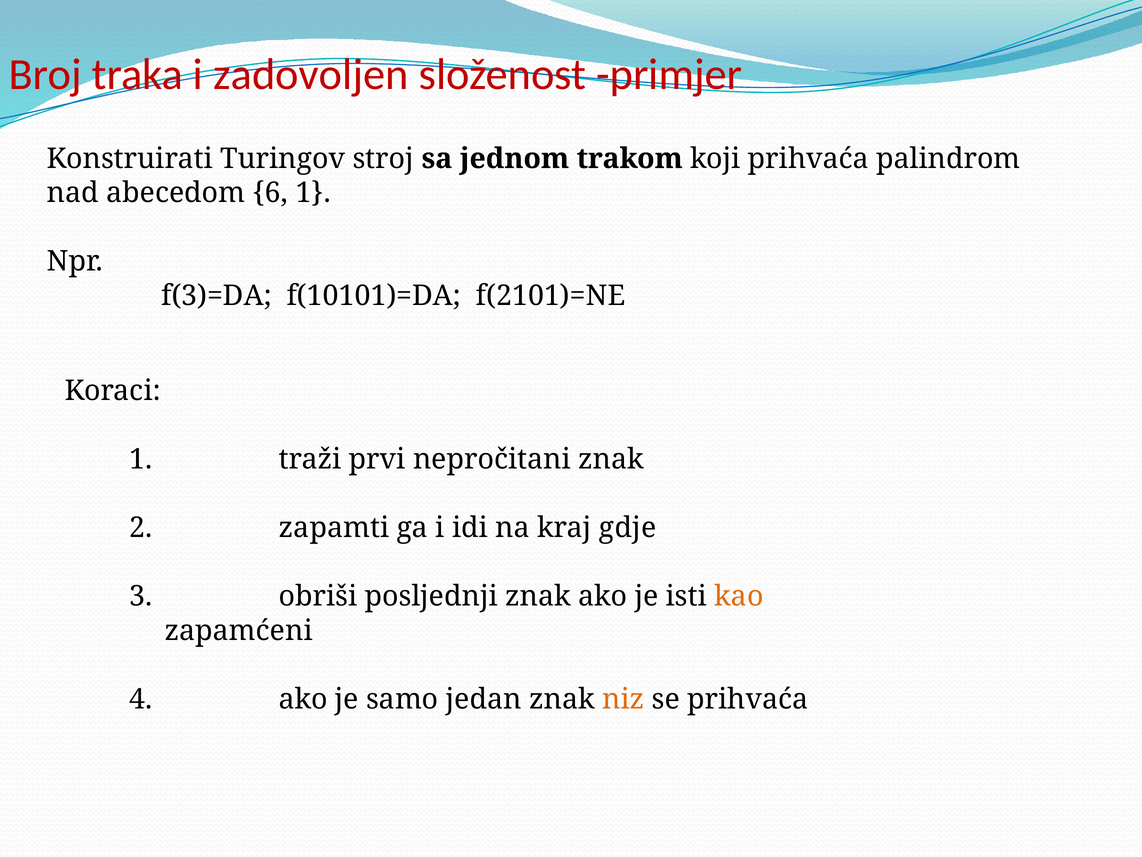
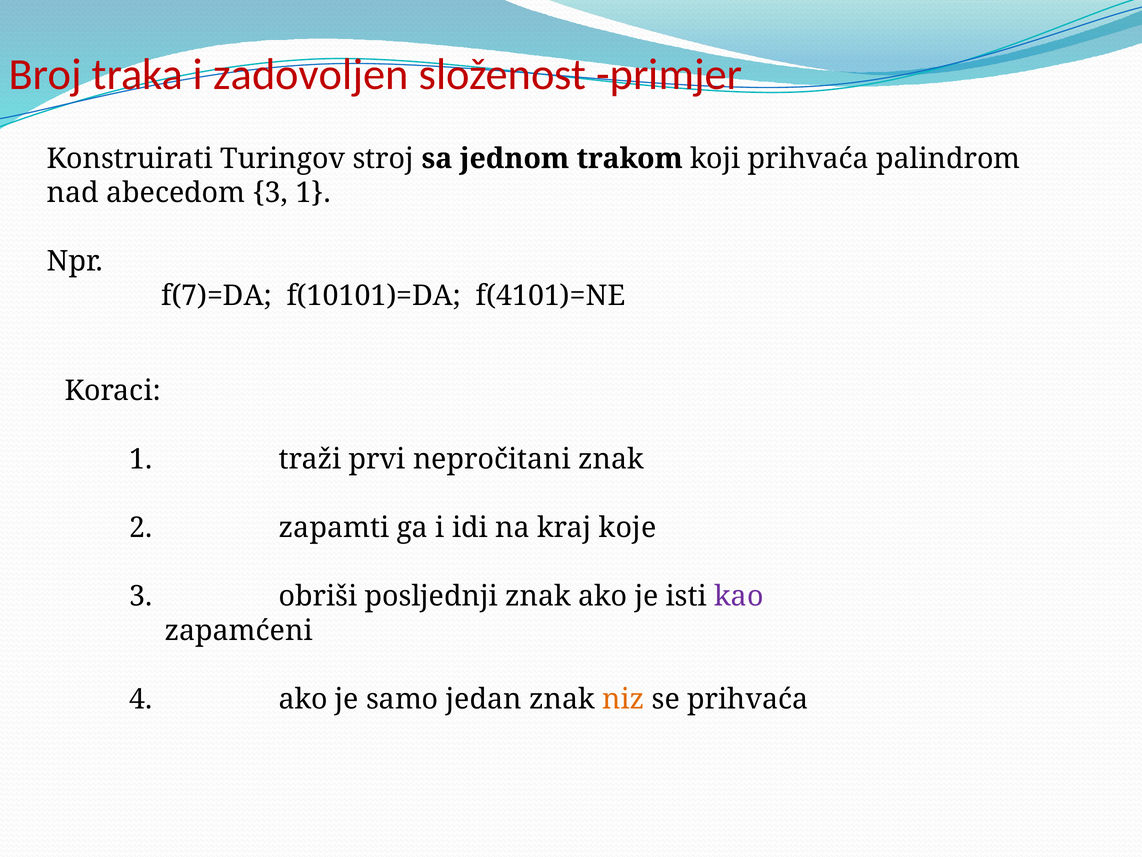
abecedom 6: 6 -> 3
f(3)=DA: f(3)=DA -> f(7)=DA
f(2101)=NE: f(2101)=NE -> f(4101)=NE
gdje: gdje -> koje
kao colour: orange -> purple
